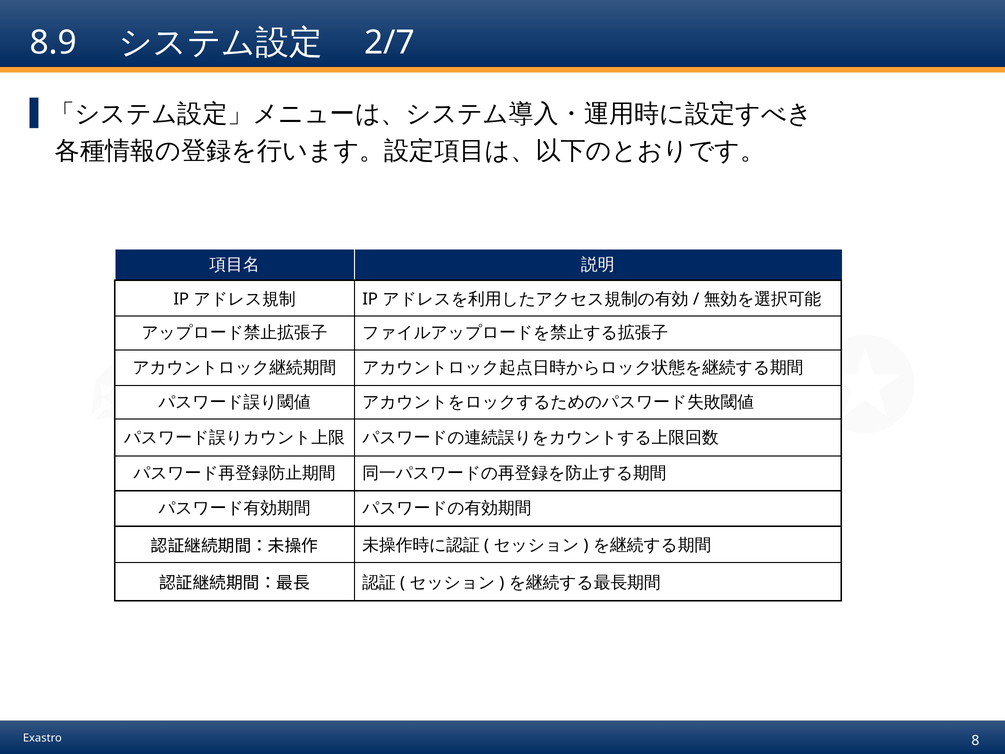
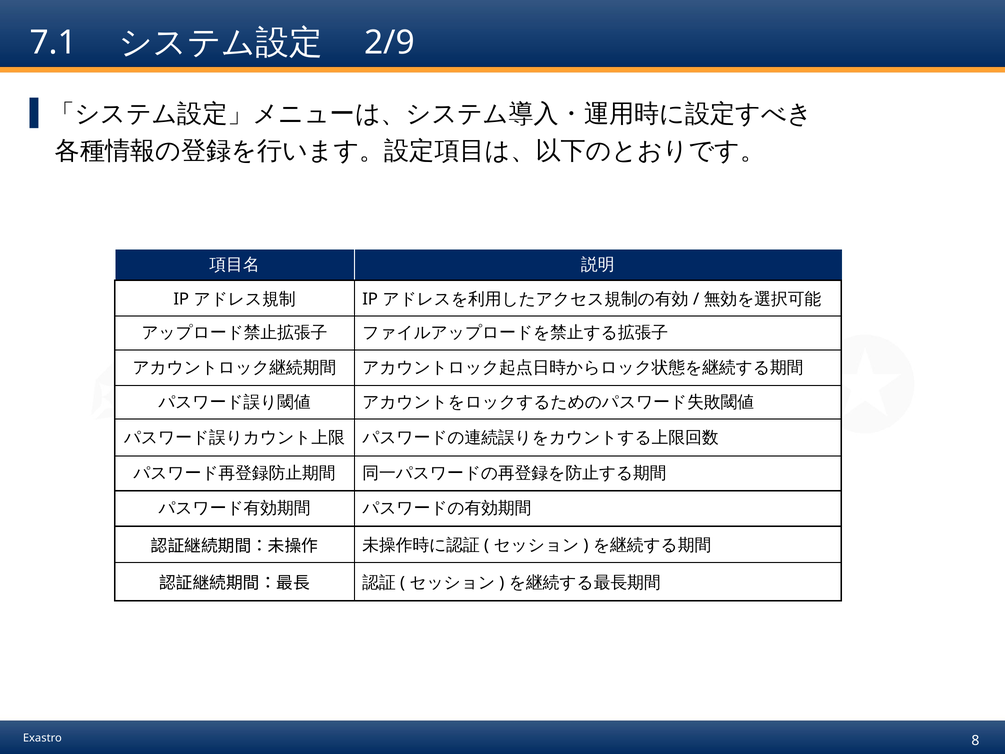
8.9: 8.9 -> 7.1
2/7: 2/7 -> 2/9
